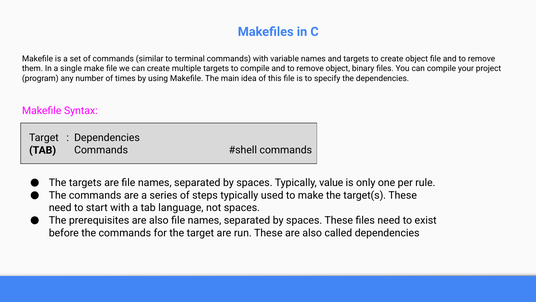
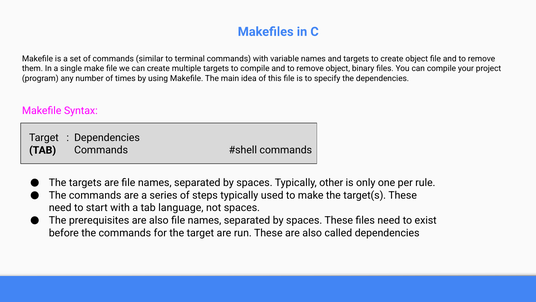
value: value -> other
